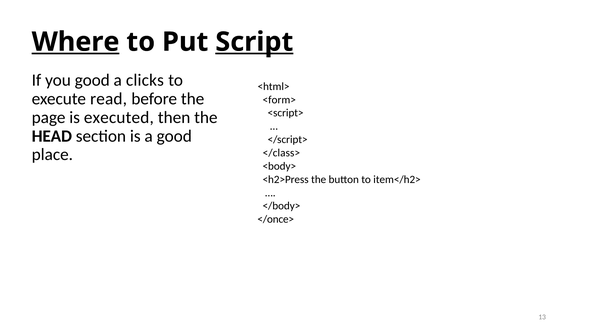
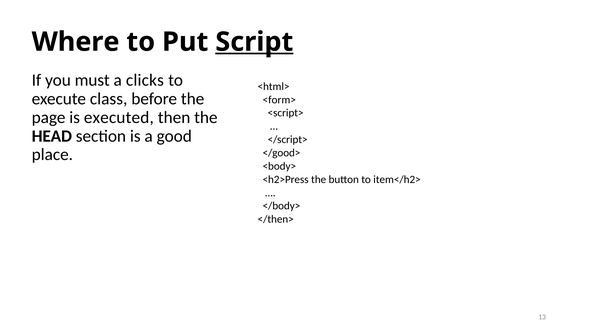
Where underline: present -> none
you good: good -> must
read: read -> class
</class>: </class> -> </good>
</once>: </once> -> </then>
